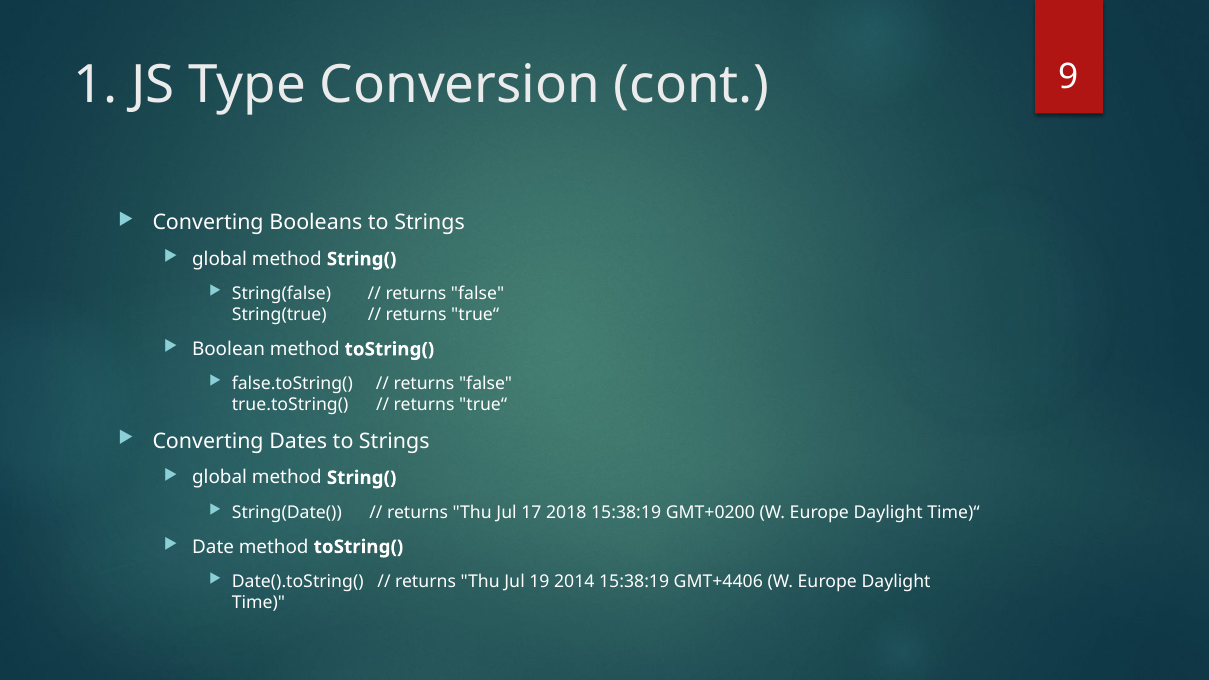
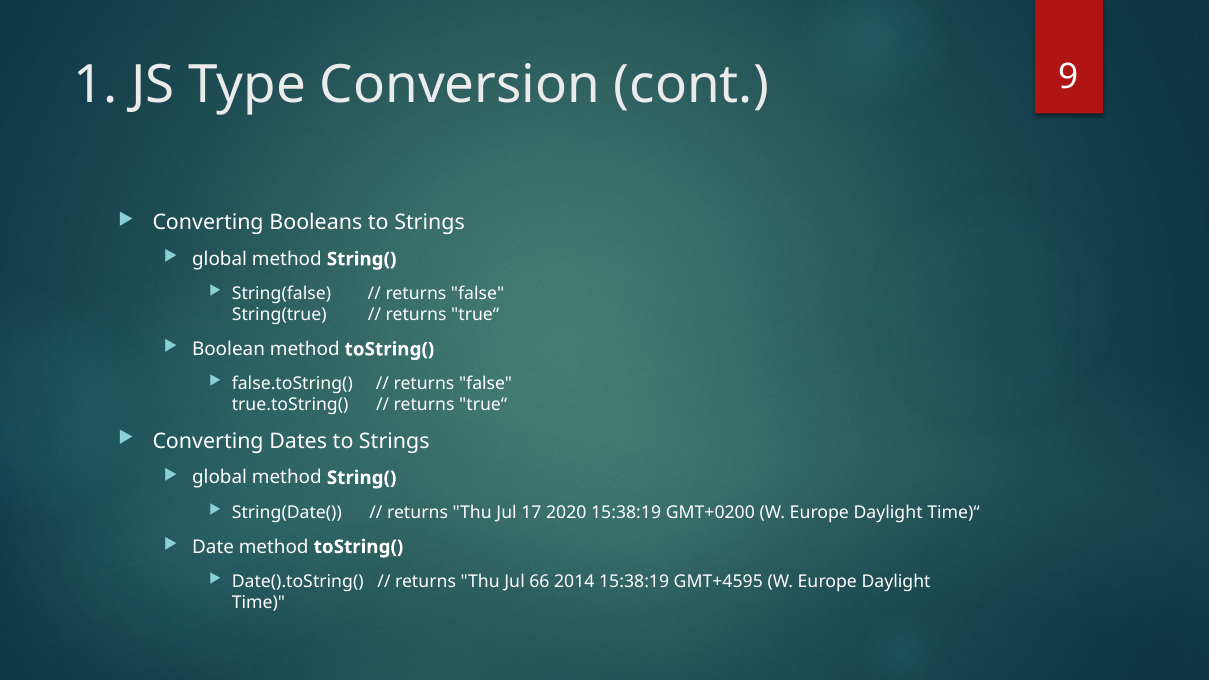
2018: 2018 -> 2020
19: 19 -> 66
GMT+4406: GMT+4406 -> GMT+4595
